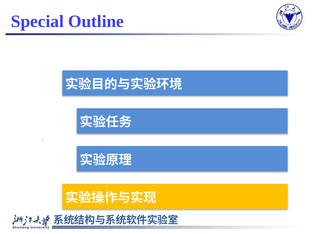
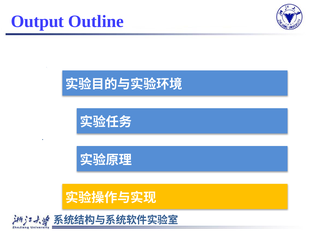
Special: Special -> Output
